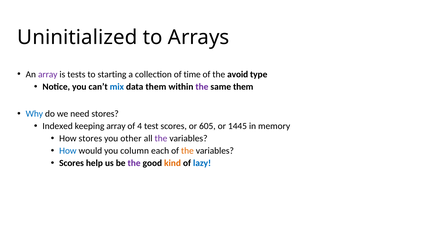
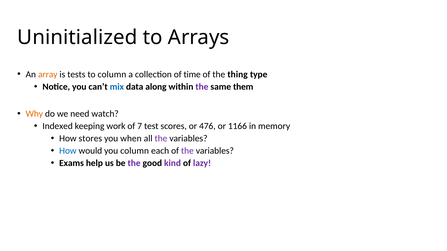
array at (48, 74) colour: purple -> orange
to starting: starting -> column
avoid: avoid -> thing
data them: them -> along
Why colour: blue -> orange
need stores: stores -> watch
keeping array: array -> work
4: 4 -> 7
605: 605 -> 476
1445: 1445 -> 1166
other: other -> when
the at (187, 151) colour: orange -> purple
Scores at (72, 164): Scores -> Exams
kind colour: orange -> purple
lazy colour: blue -> purple
